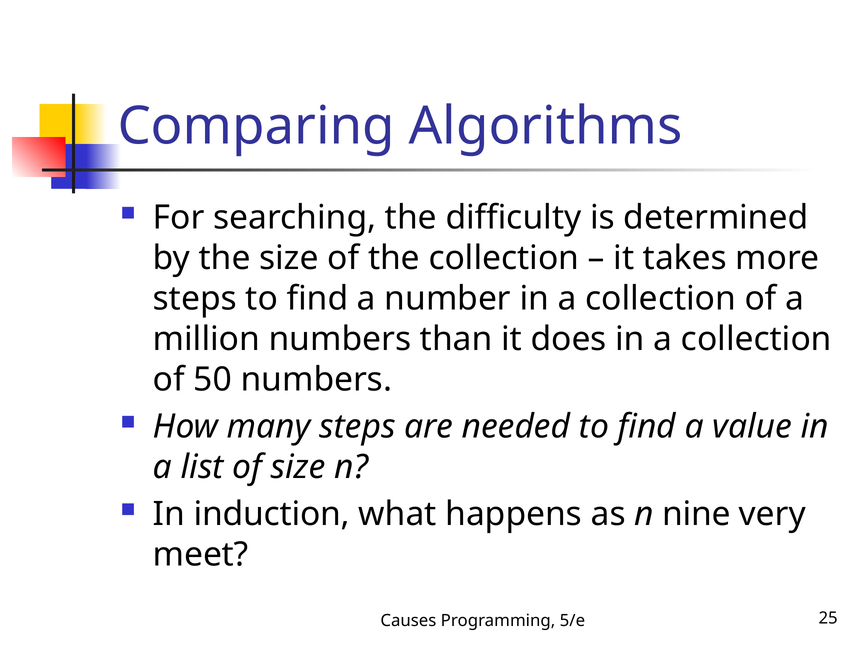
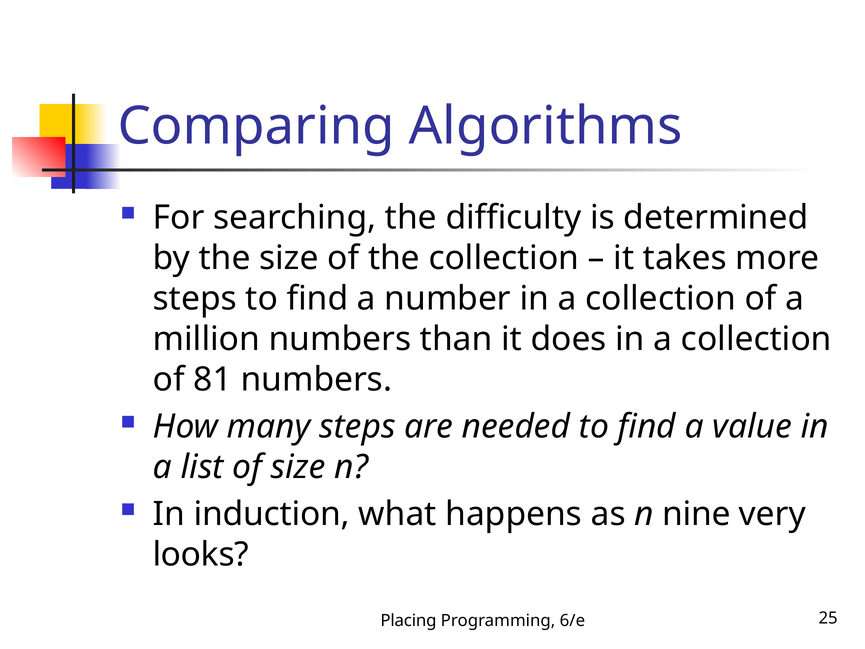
50: 50 -> 81
meet: meet -> looks
Causes: Causes -> Placing
5/e: 5/e -> 6/e
